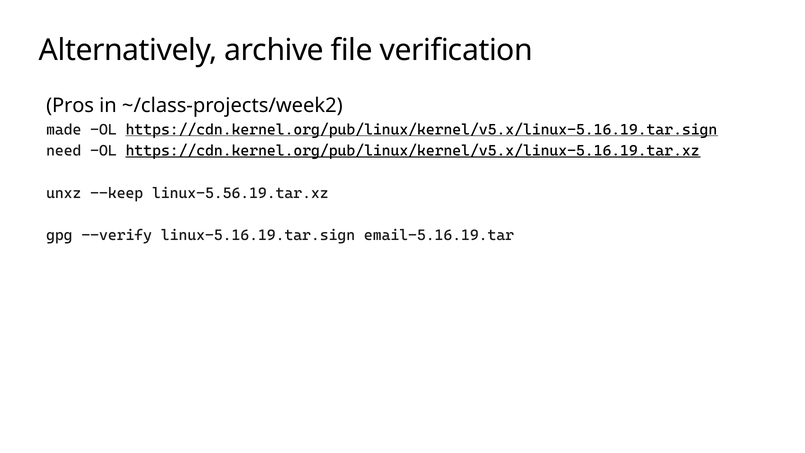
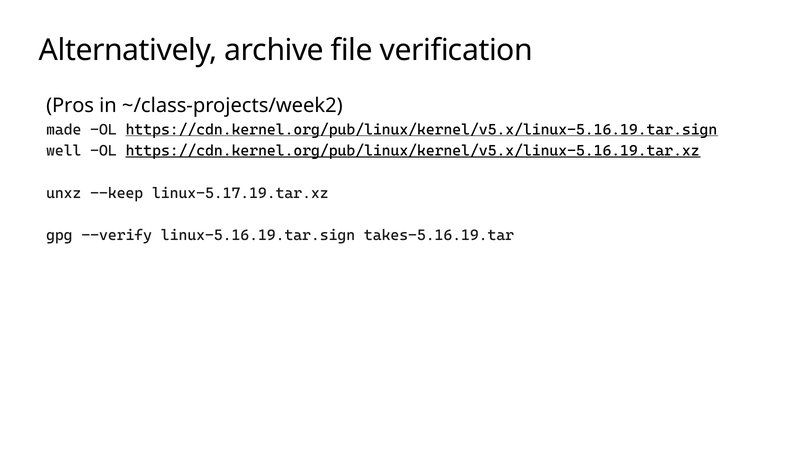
need: need -> well
linux-5.56.19.tar.xz: linux-5.56.19.tar.xz -> linux-5.17.19.tar.xz
email-5.16.19.tar: email-5.16.19.tar -> takes-5.16.19.tar
